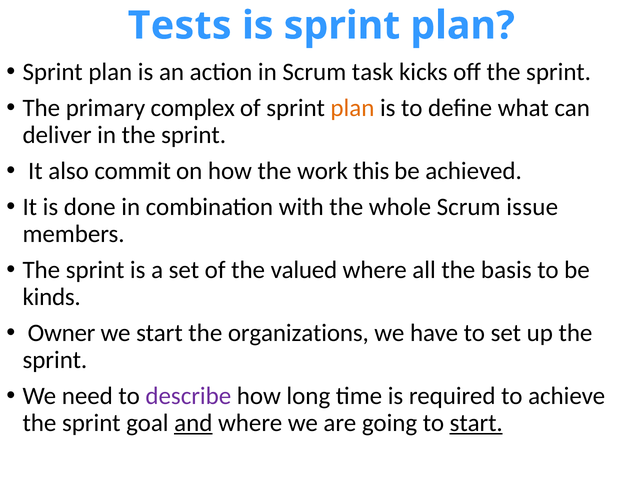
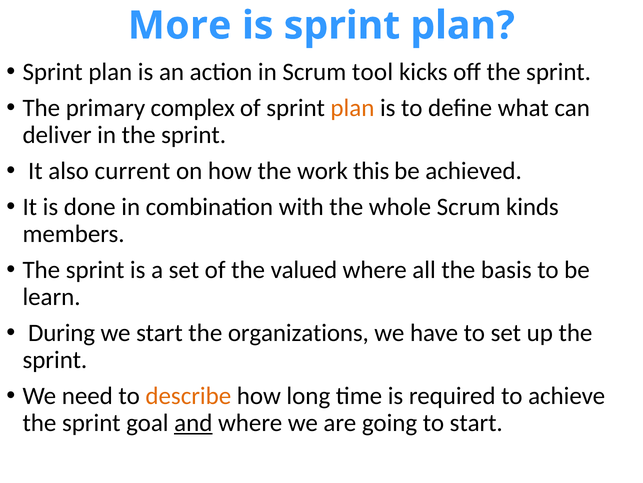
Tests: Tests -> More
task: task -> tool
commit: commit -> current
issue: issue -> kinds
kinds: kinds -> learn
Owner: Owner -> During
describe colour: purple -> orange
start at (476, 422) underline: present -> none
